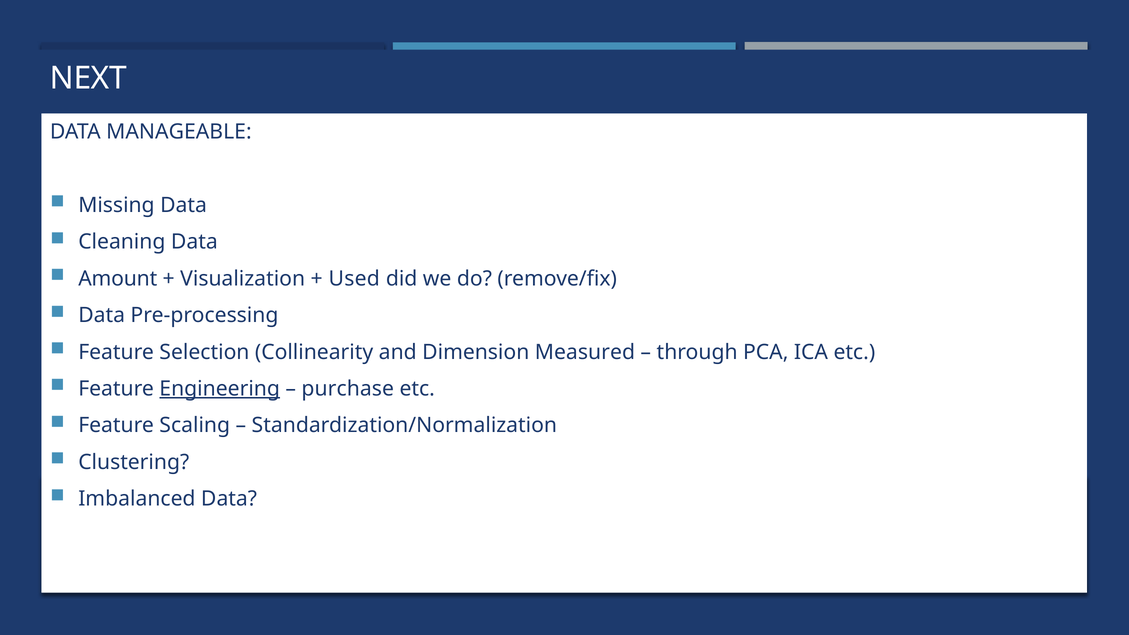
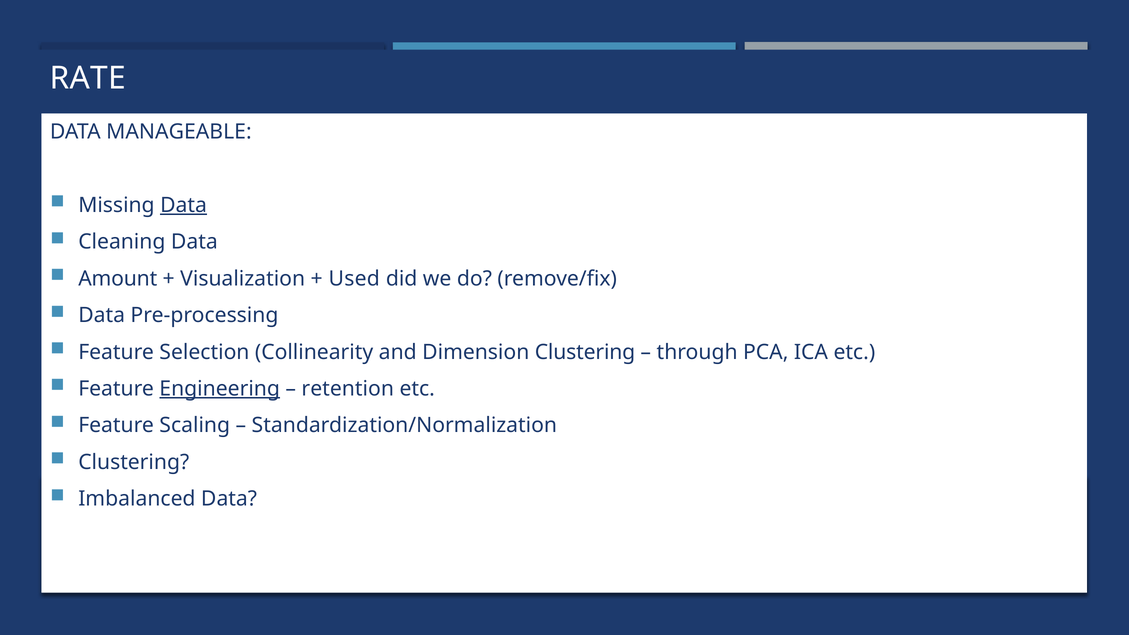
NEXT: NEXT -> RATE
Data at (184, 205) underline: none -> present
Dimension Measured: Measured -> Clustering
purchase: purchase -> retention
